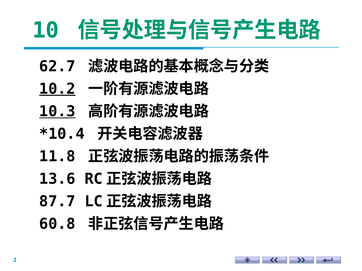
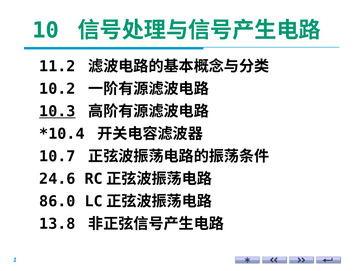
62.7: 62.7 -> 11.2
10.2 underline: present -> none
11.8: 11.8 -> 10.7
13.6: 13.6 -> 24.6
87.7: 87.7 -> 86.0
60.8: 60.8 -> 13.8
